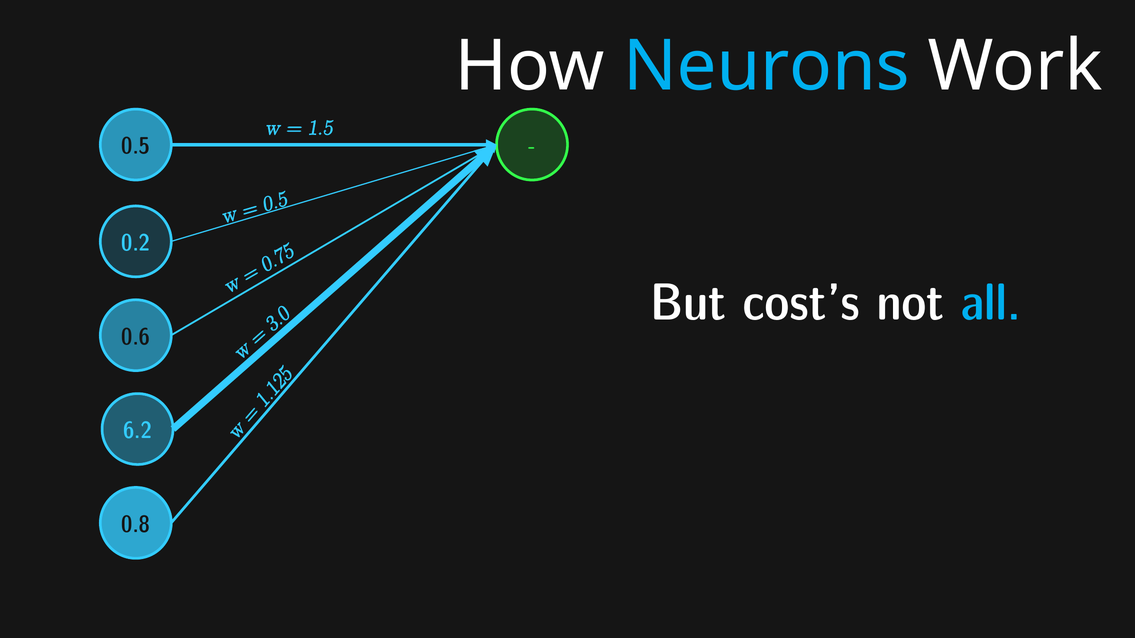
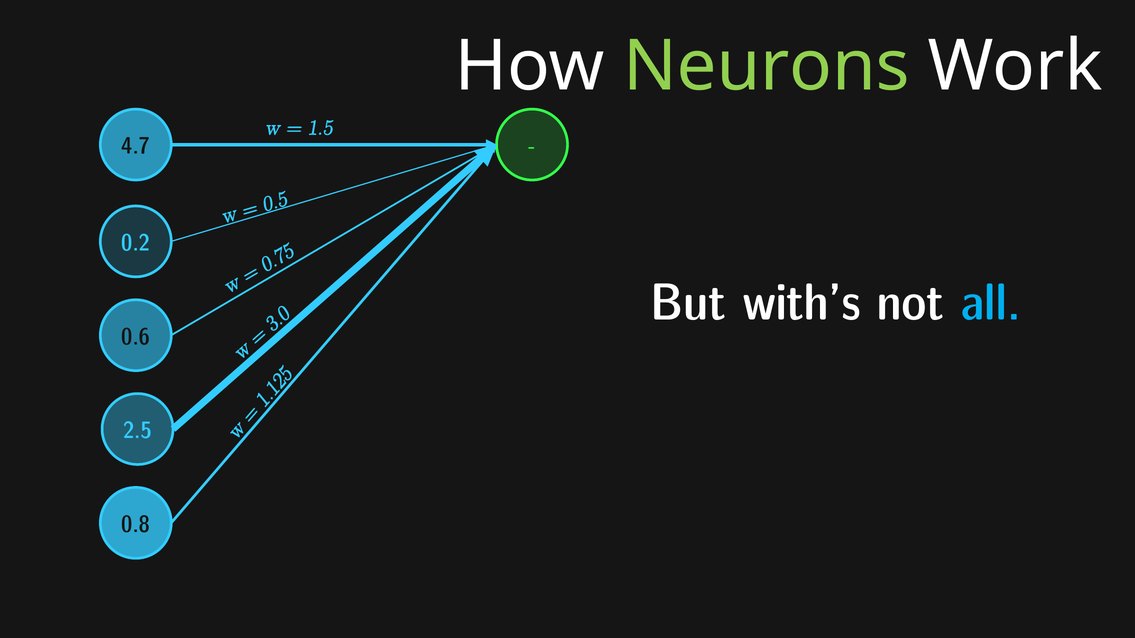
Neurons colour: light blue -> light green
0.5: 0.5 -> 4.7
cost’s: cost’s -> with’s
6.2: 6.2 -> 2.5
